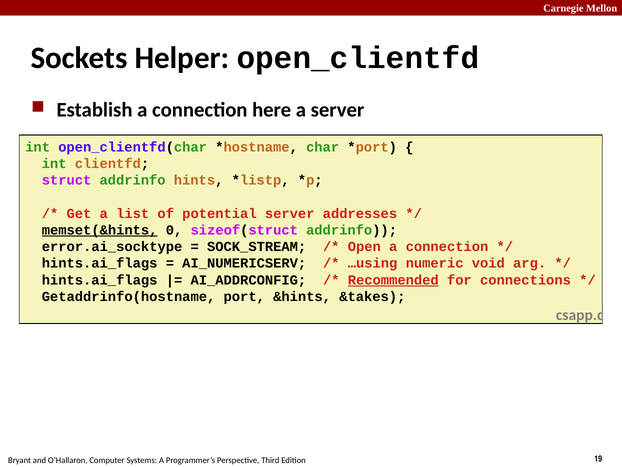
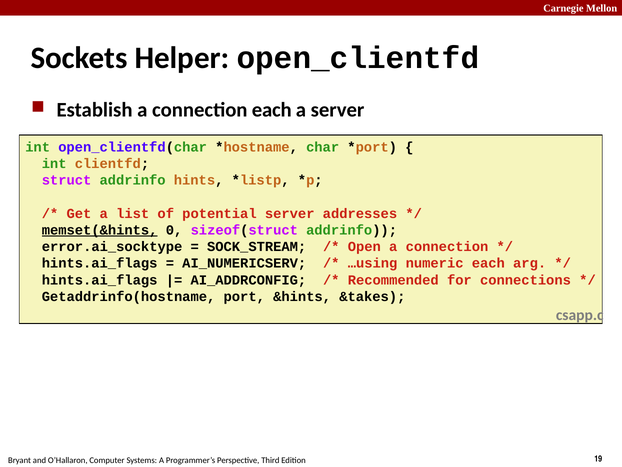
connection here: here -> each
numeric void: void -> each
Recommended underline: present -> none
